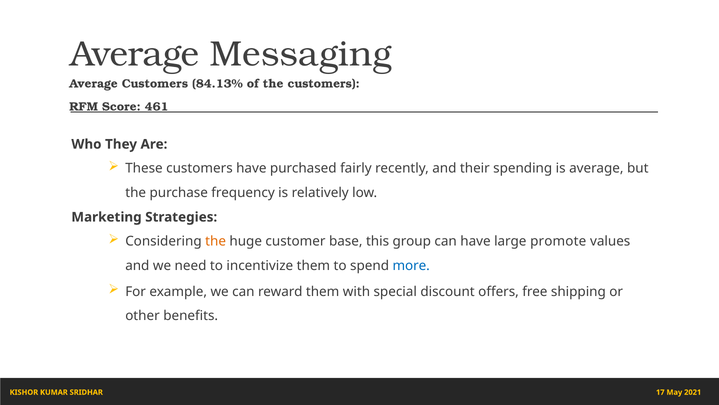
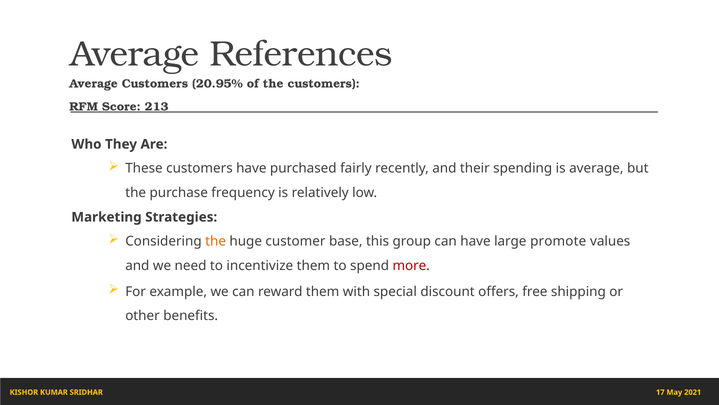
Messaging: Messaging -> References
84.13%: 84.13% -> 20.95%
461: 461 -> 213
more colour: blue -> red
